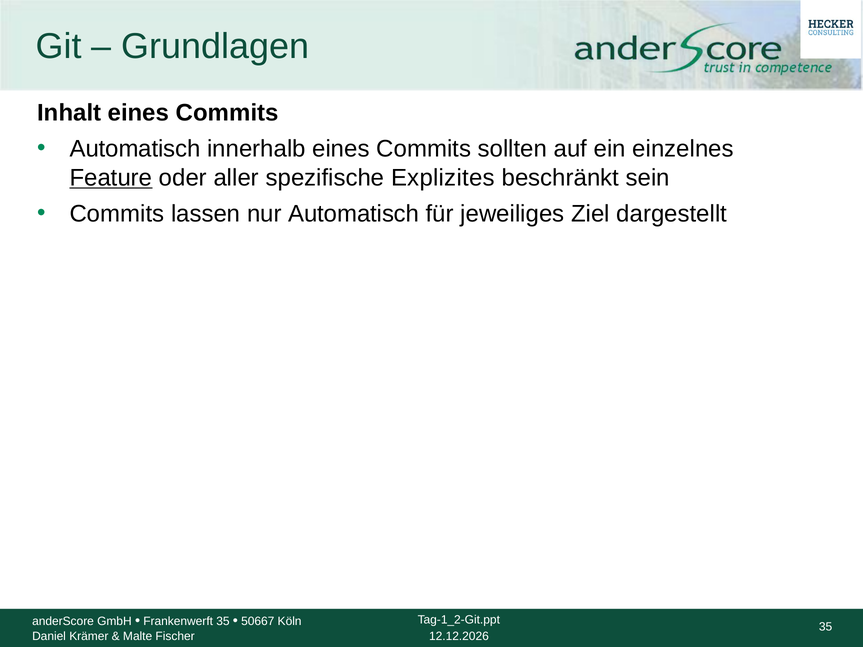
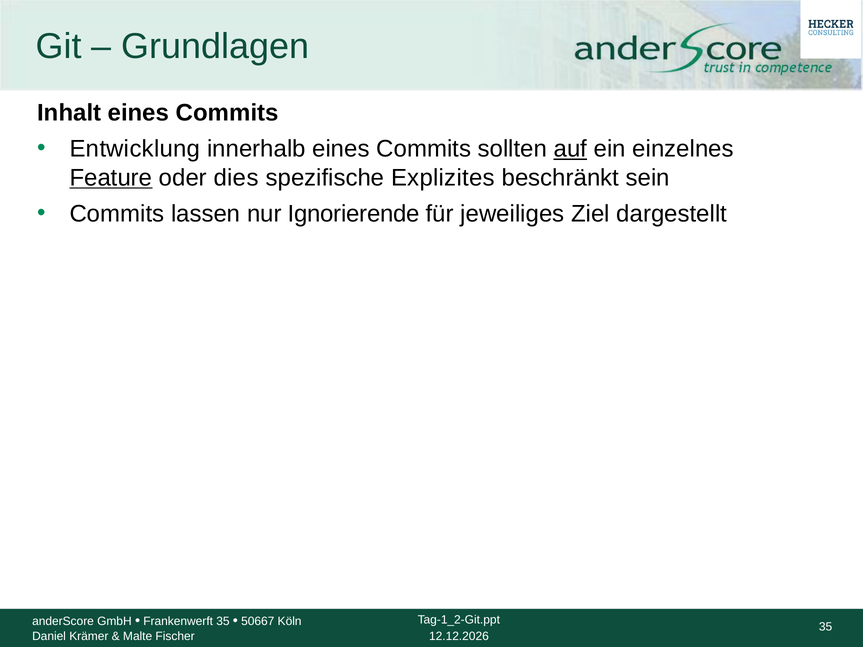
Automatisch at (135, 149): Automatisch -> Entwicklung
auf underline: none -> present
aller: aller -> dies
nur Automatisch: Automatisch -> Ignorierende
